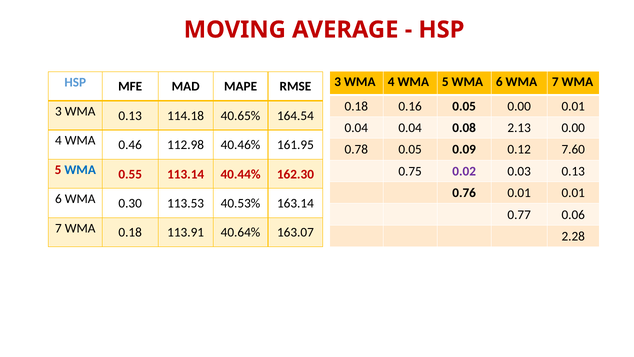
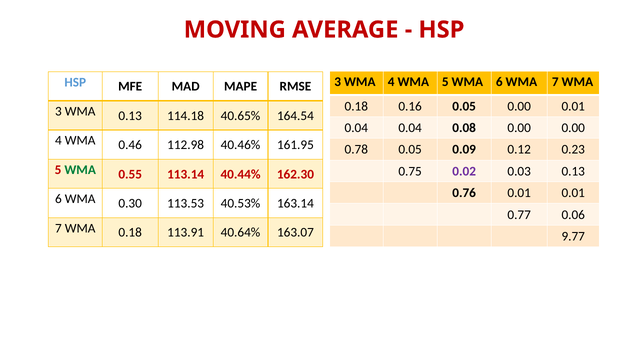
0.08 2.13: 2.13 -> 0.00
7.60: 7.60 -> 0.23
WMA at (80, 170) colour: blue -> green
2.28: 2.28 -> 9.77
